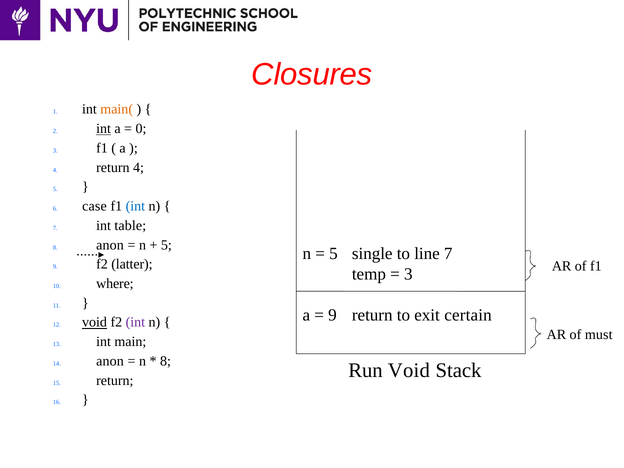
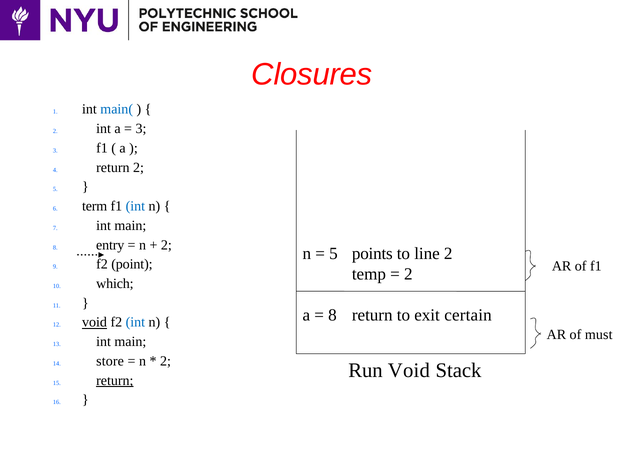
main( colour: orange -> blue
int at (104, 129) underline: present -> none
0 at (141, 129): 0 -> 3
return 4: 4 -> 2
case: case -> term
table at (130, 226): table -> main
anon at (110, 245): anon -> entry
5 at (166, 245): 5 -> 2
single: single -> points
line 7: 7 -> 2
latter: latter -> point
3 at (408, 274): 3 -> 2
where: where -> which
9 at (332, 315): 9 -> 8
int at (135, 322) colour: purple -> blue
anon at (110, 361): anon -> store
8 at (166, 361): 8 -> 2
return at (115, 380) underline: none -> present
